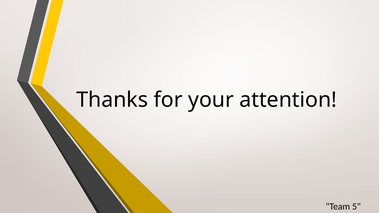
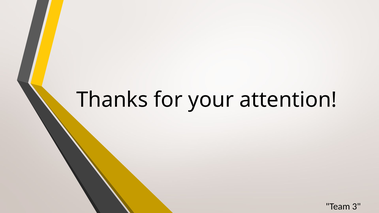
5: 5 -> 3
